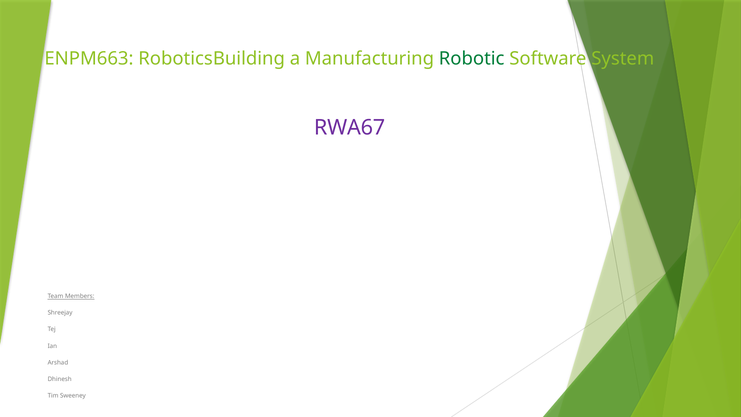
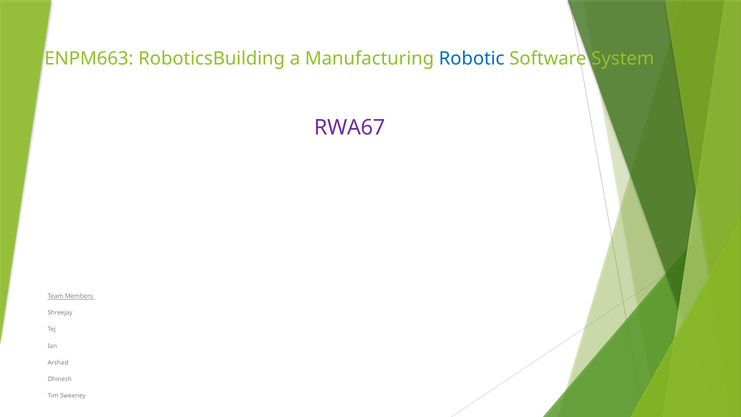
Robotic colour: green -> blue
